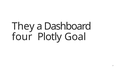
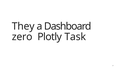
four: four -> zero
Goal: Goal -> Task
